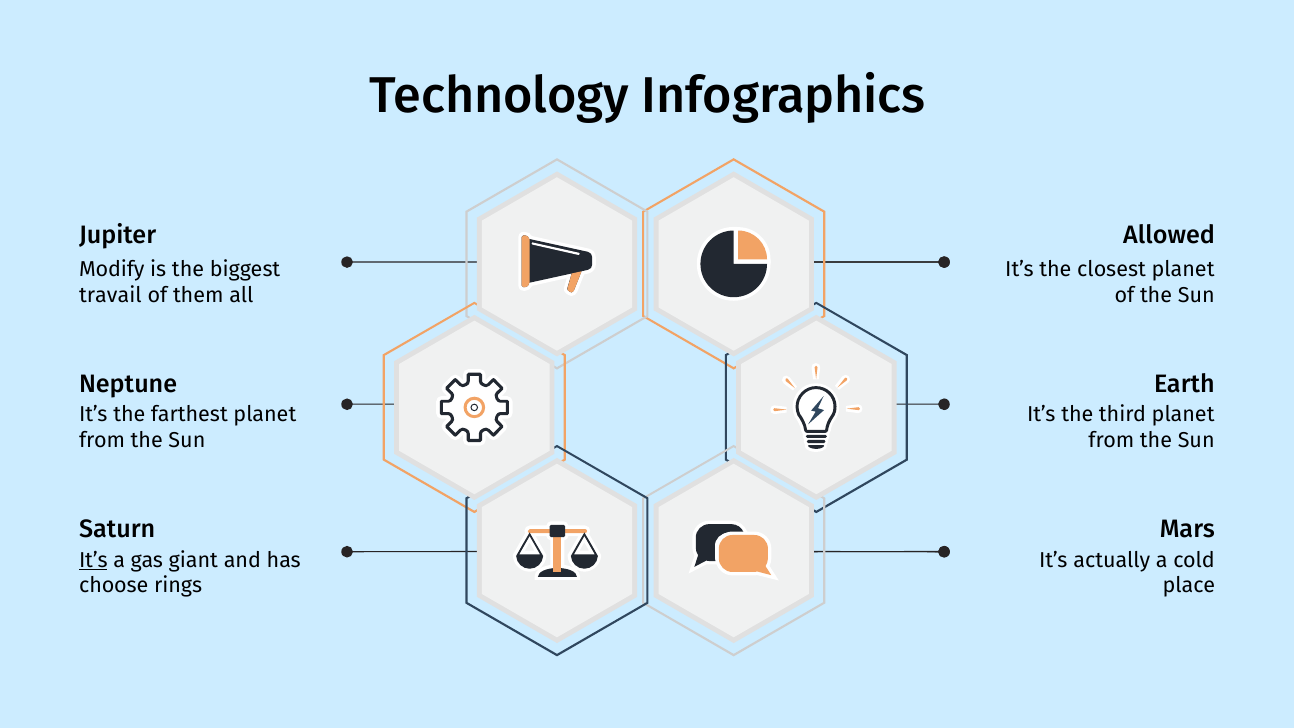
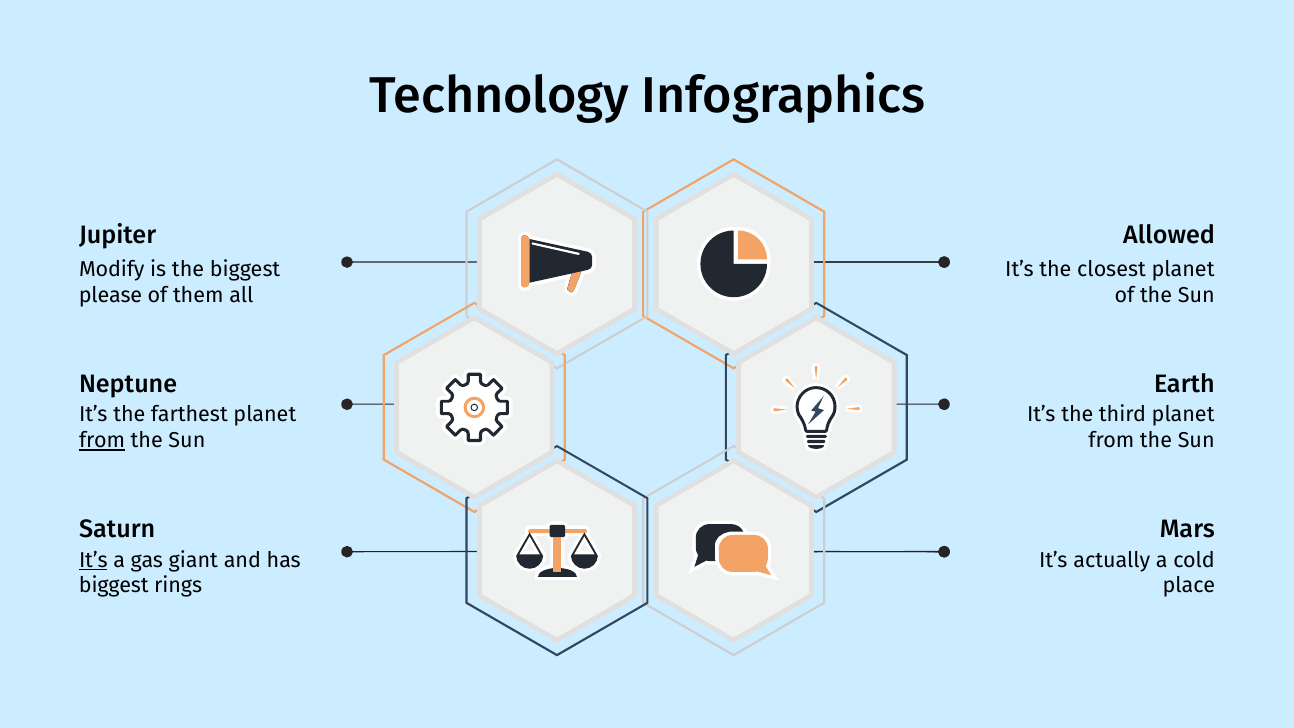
travail: travail -> please
from at (102, 441) underline: none -> present
choose at (114, 586): choose -> biggest
